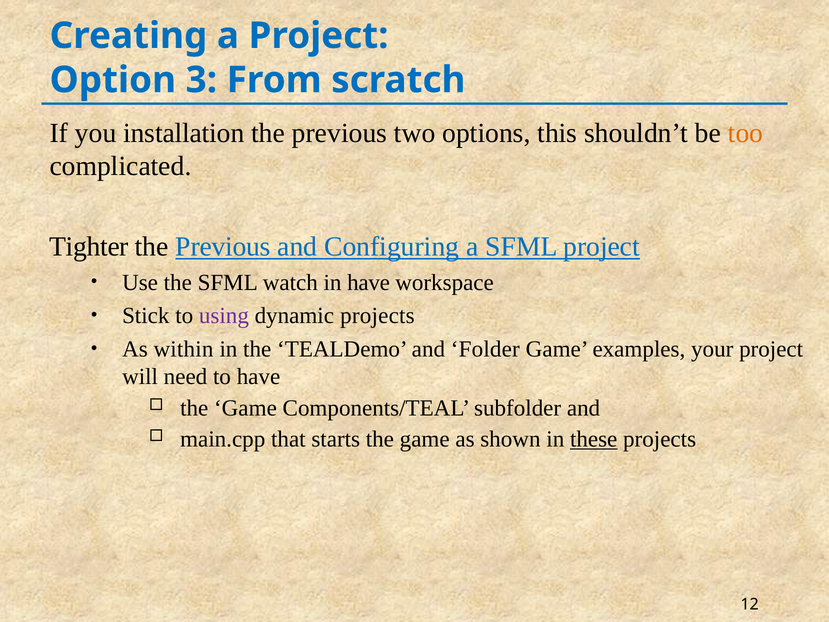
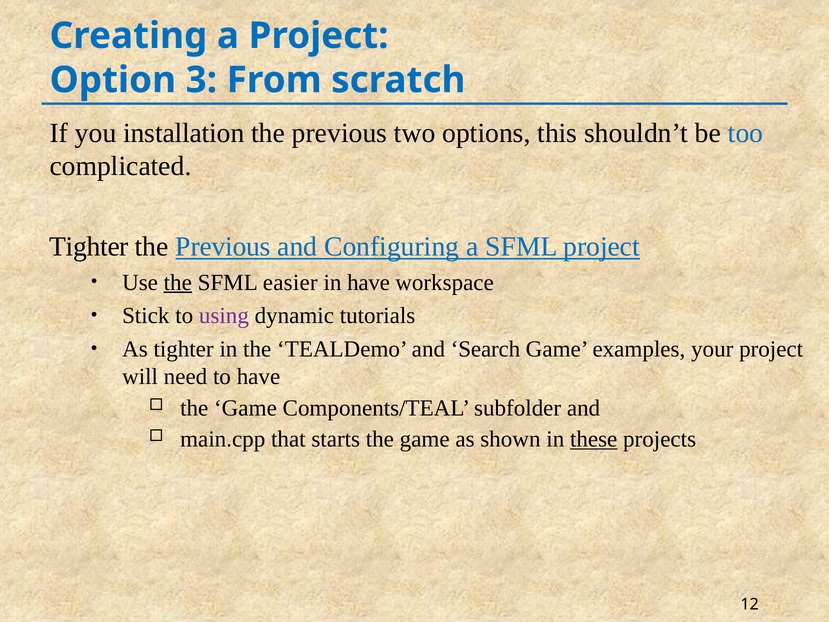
too colour: orange -> blue
the at (178, 282) underline: none -> present
watch: watch -> easier
dynamic projects: projects -> tutorials
As within: within -> tighter
Folder: Folder -> Search
